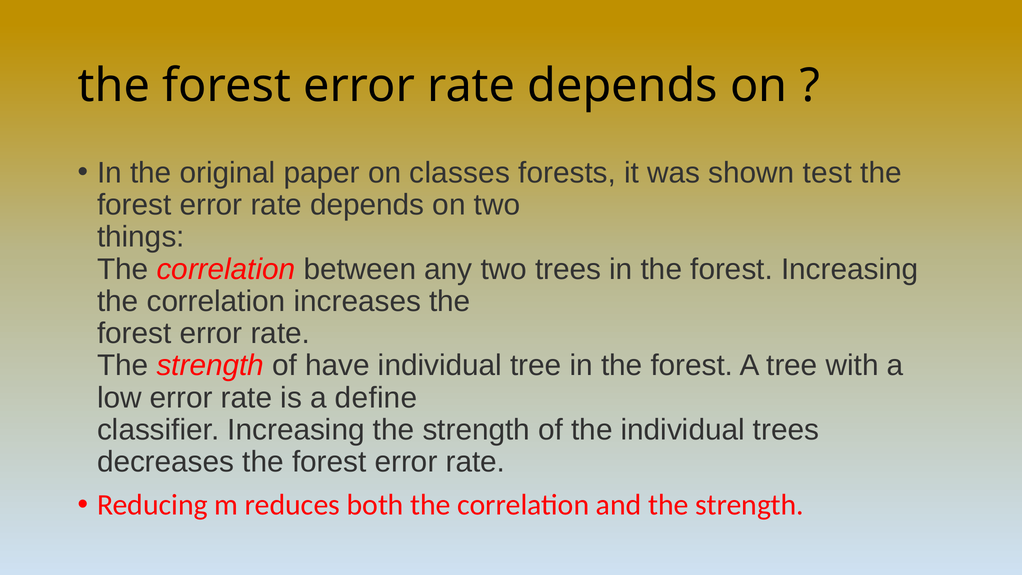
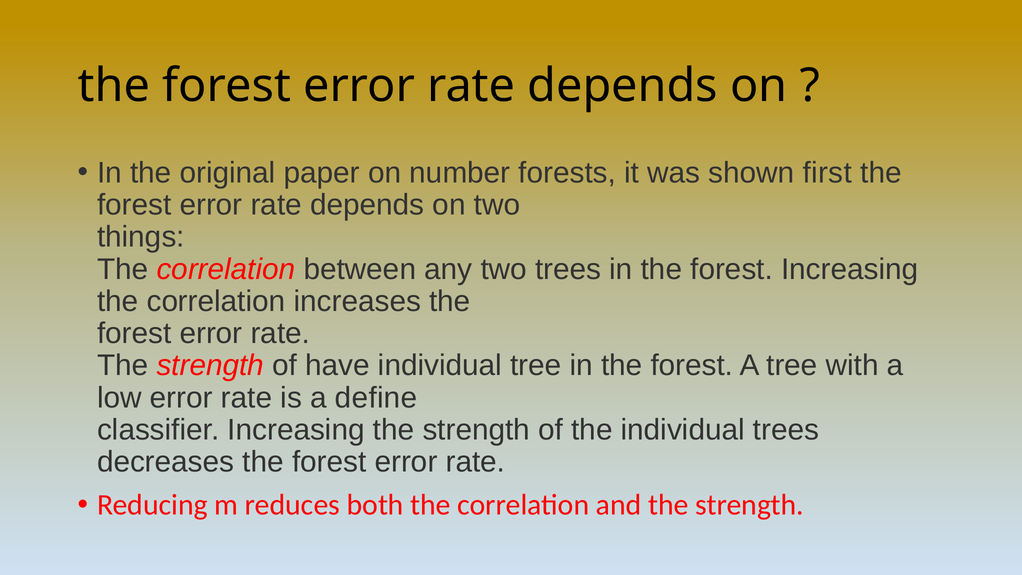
classes: classes -> number
test: test -> first
